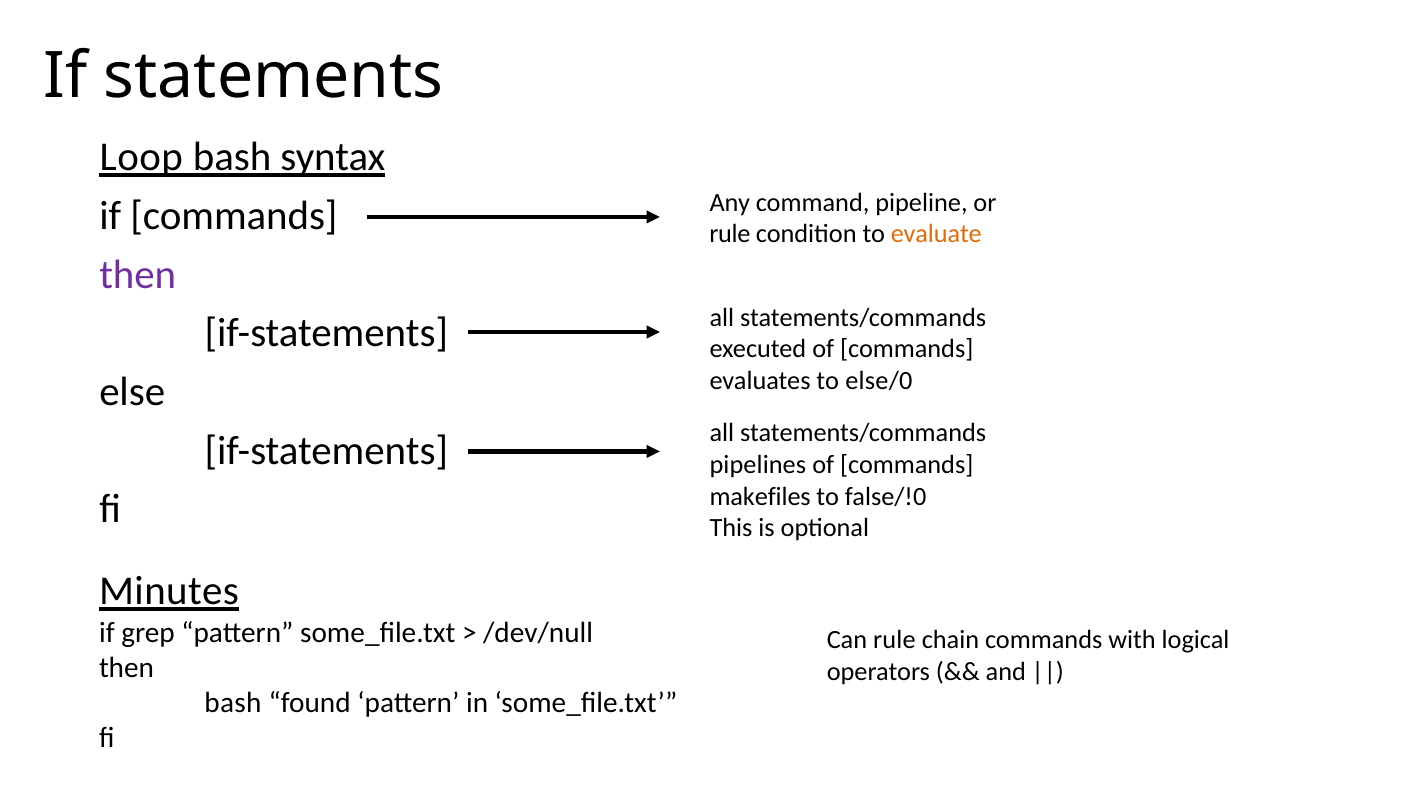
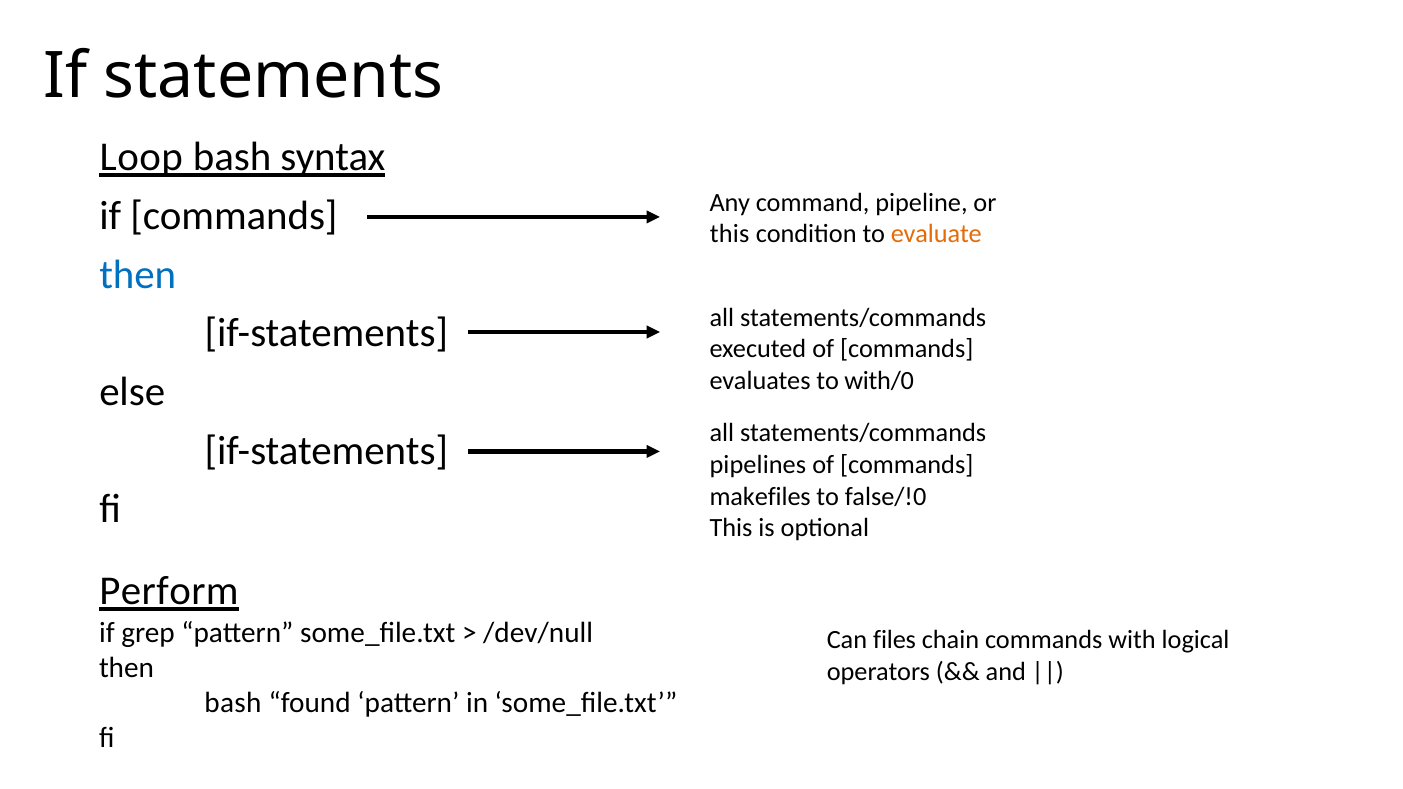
rule at (730, 234): rule -> this
then at (138, 275) colour: purple -> blue
else/0: else/0 -> with/0
Minutes: Minutes -> Perform
Can rule: rule -> files
